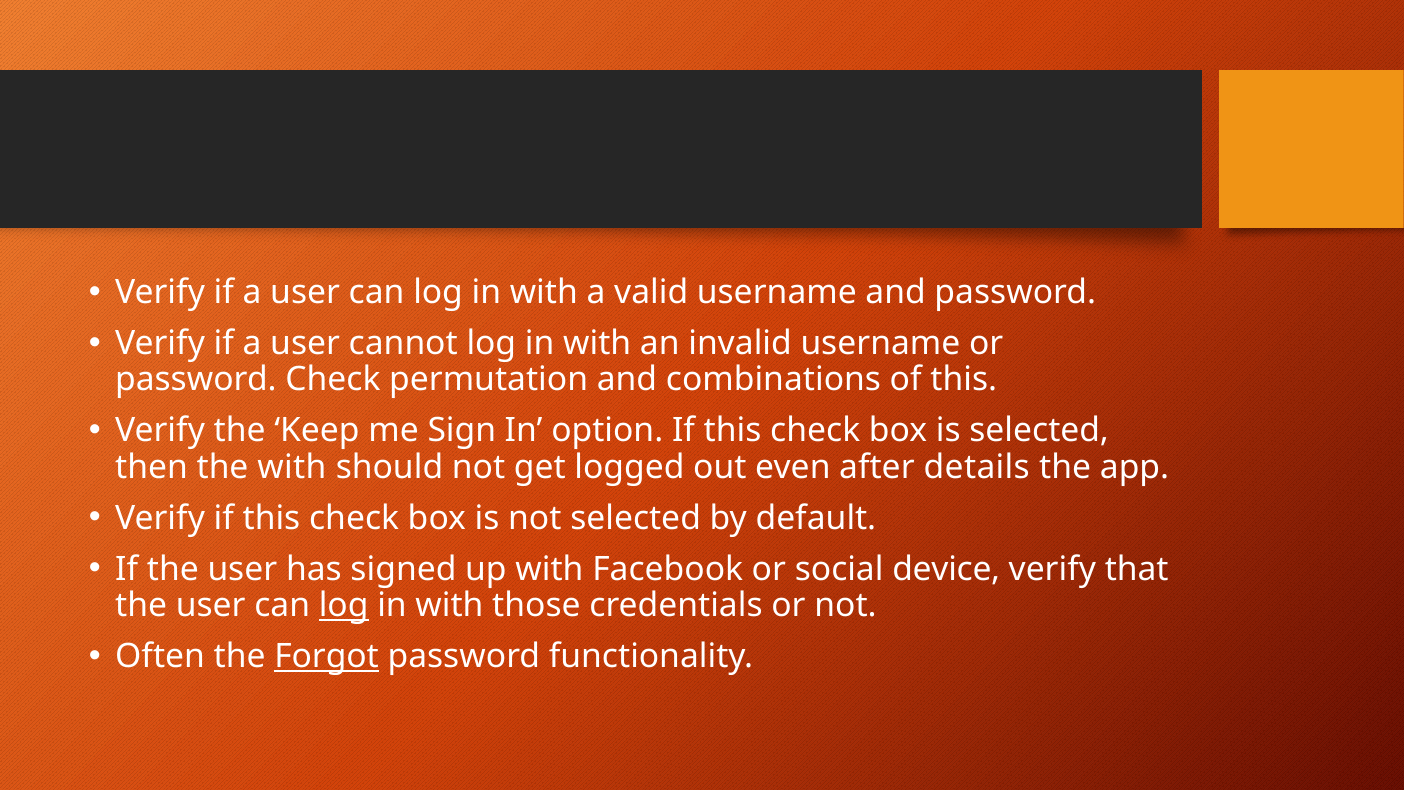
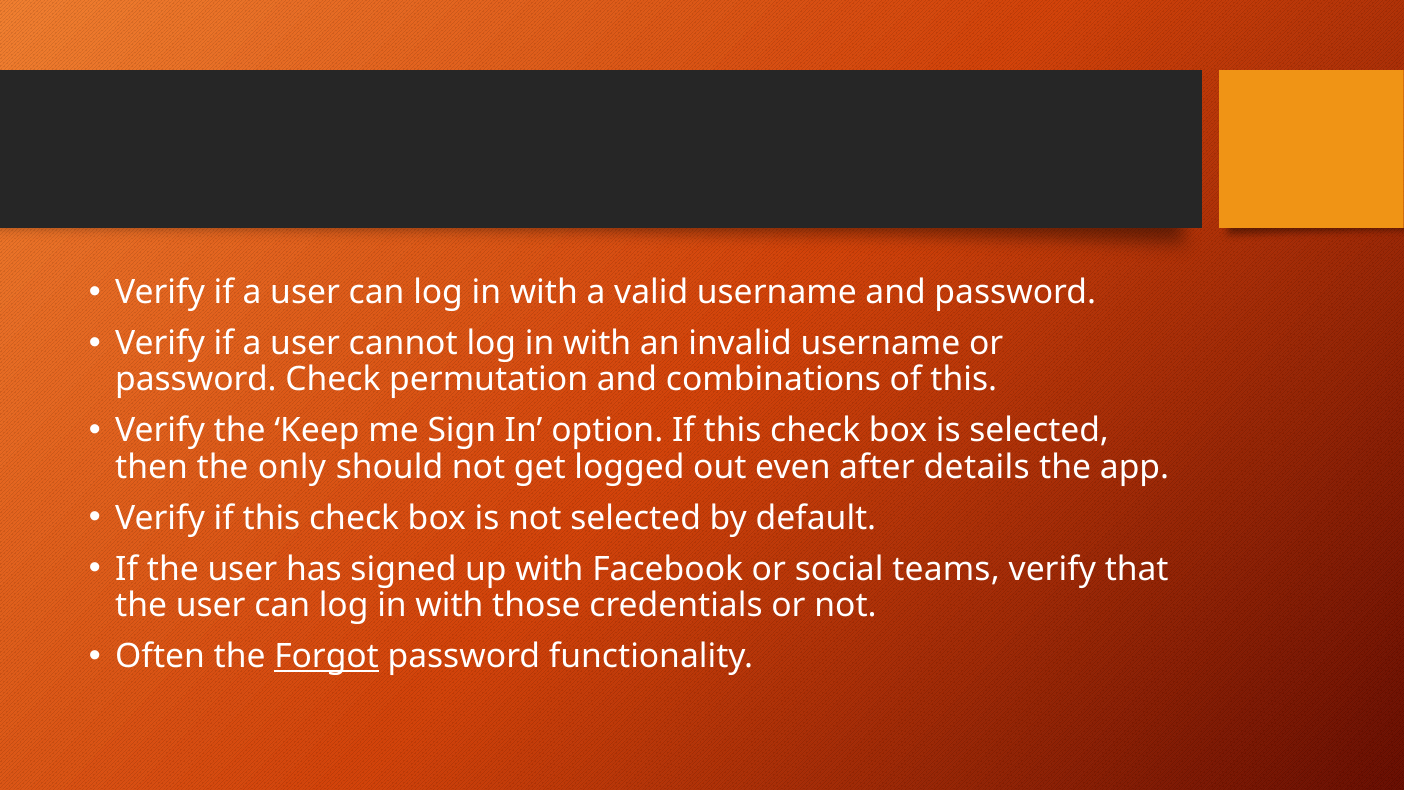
the with: with -> only
device: device -> teams
log at (344, 605) underline: present -> none
